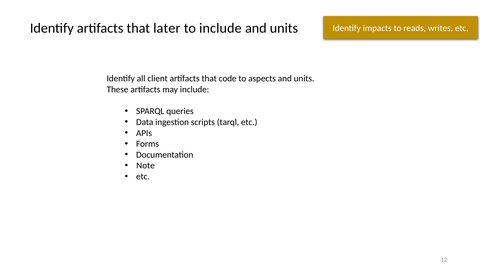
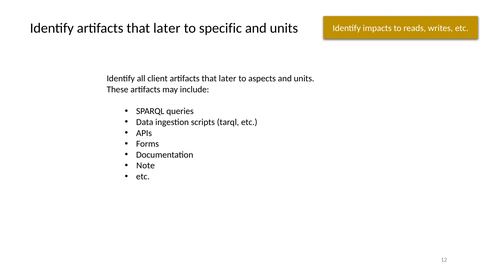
to include: include -> specific
client artifacts that code: code -> later
